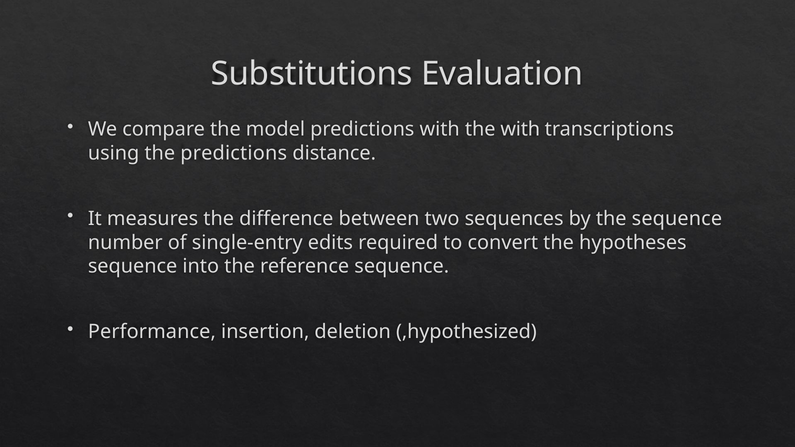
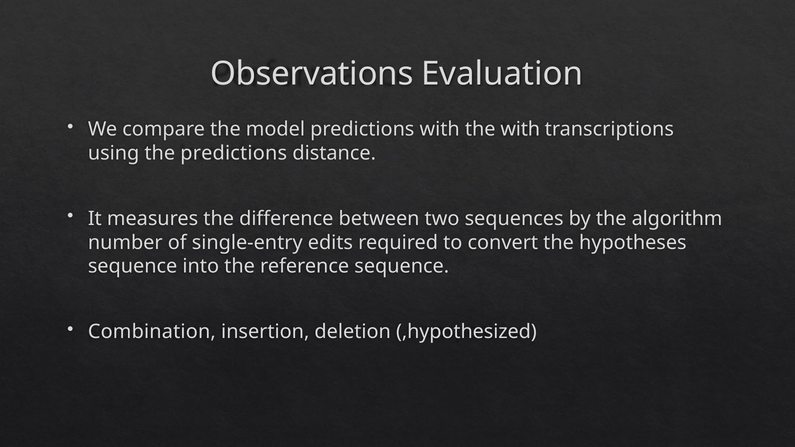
Substitutions: Substitutions -> Observations
the sequence: sequence -> algorithm
Performance: Performance -> Combination
